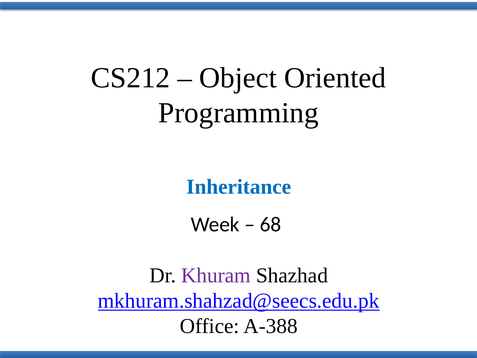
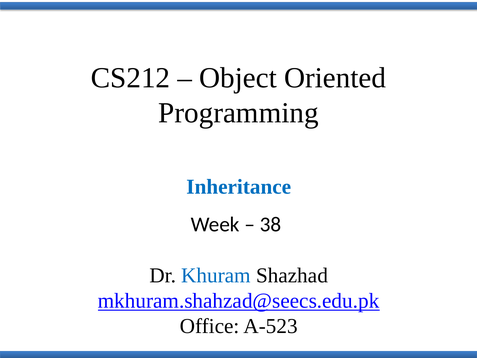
68: 68 -> 38
Khuram colour: purple -> blue
A-388: A-388 -> A-523
